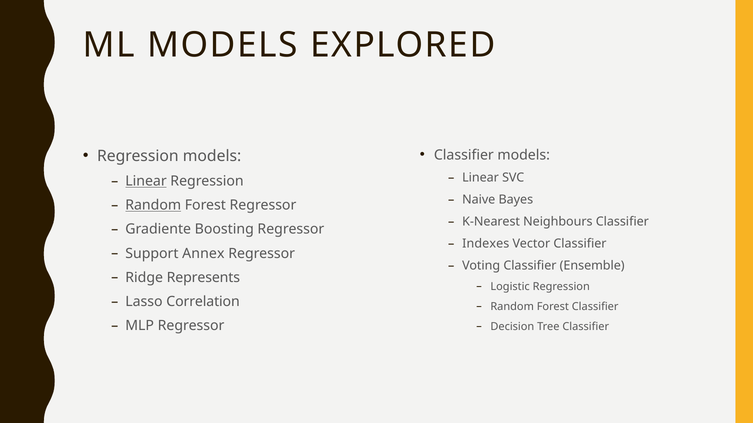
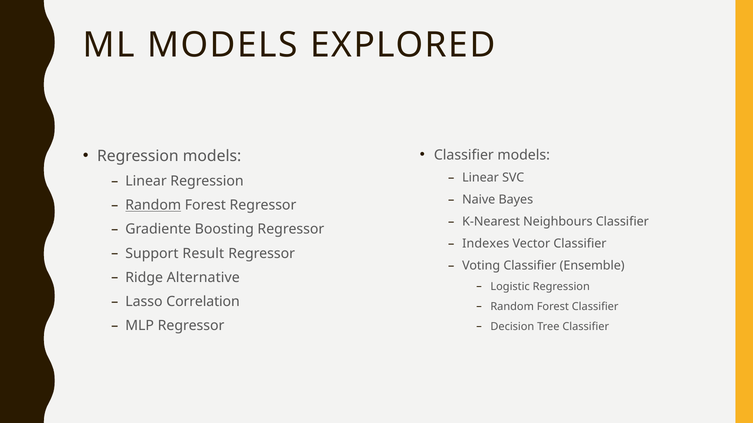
Linear at (146, 181) underline: present -> none
Annex: Annex -> Result
Represents: Represents -> Alternative
